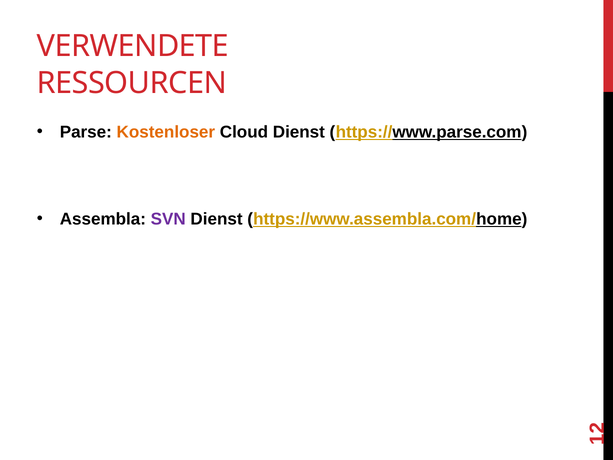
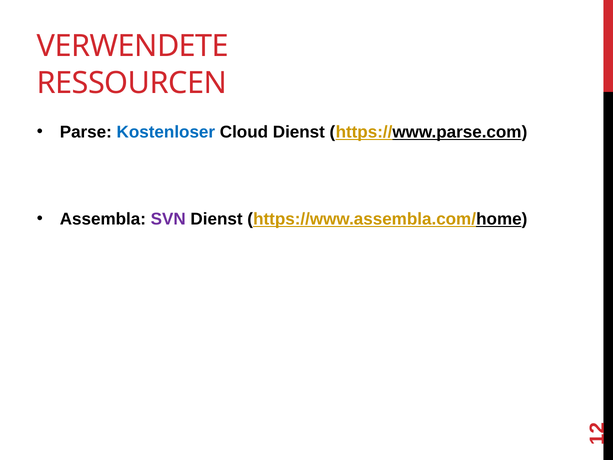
Kostenloser colour: orange -> blue
